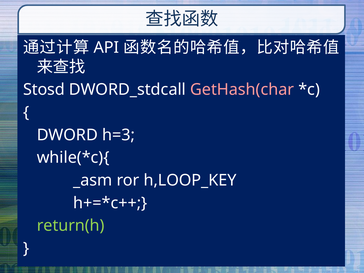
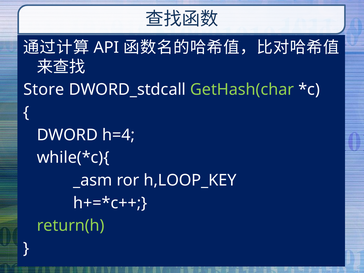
Stosd: Stosd -> Store
GetHash(char colour: pink -> light green
h=3: h=3 -> h=4
